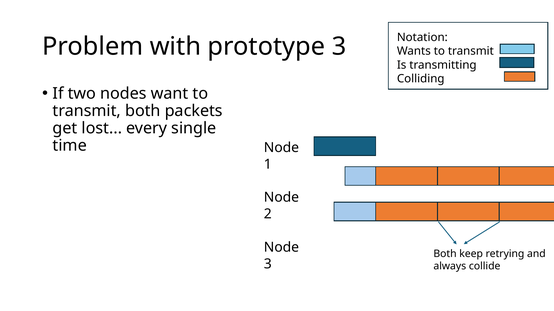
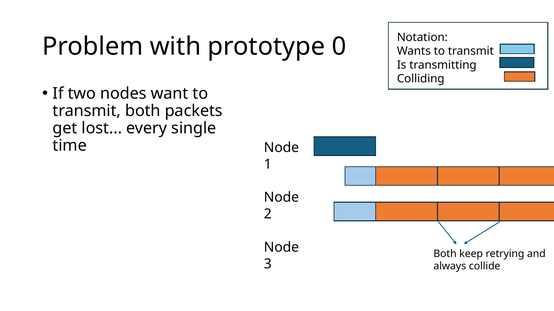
prototype 3: 3 -> 0
